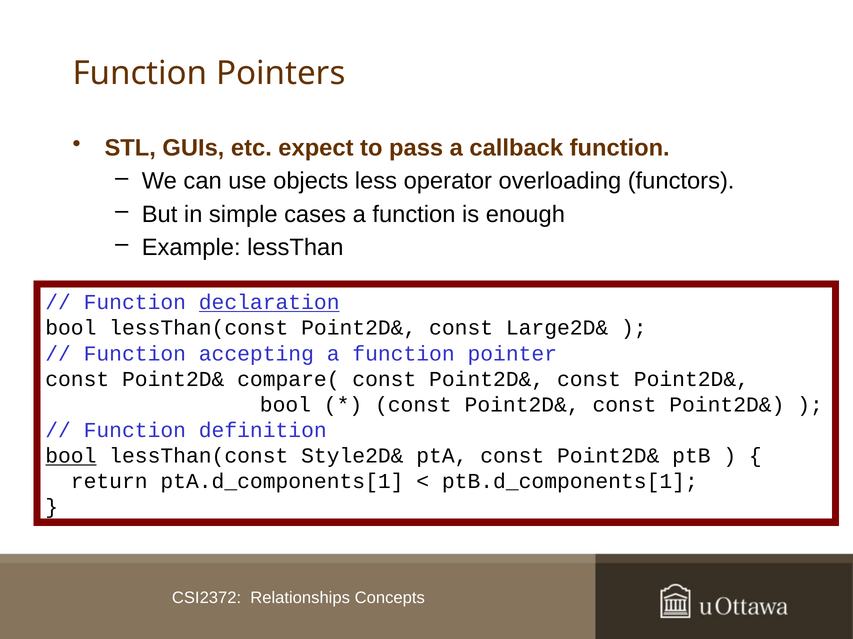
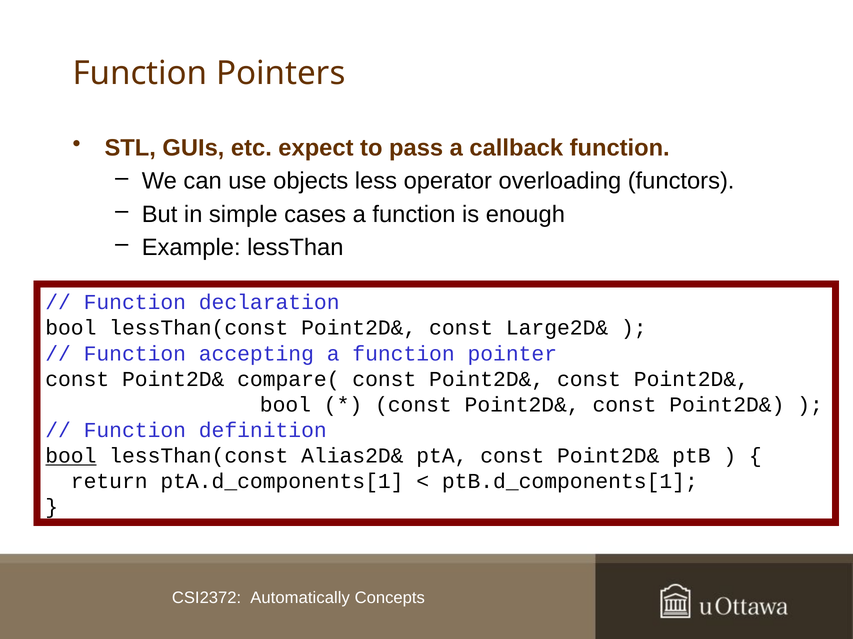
declaration underline: present -> none
Style2D&: Style2D& -> Alias2D&
Relationships: Relationships -> Automatically
